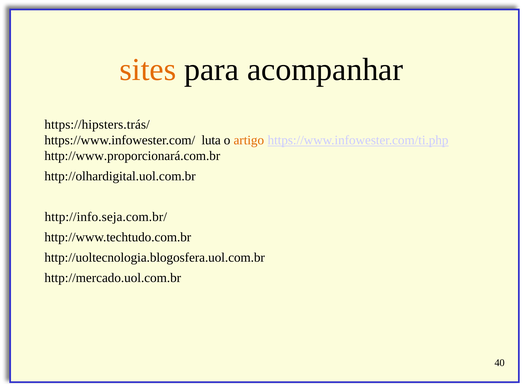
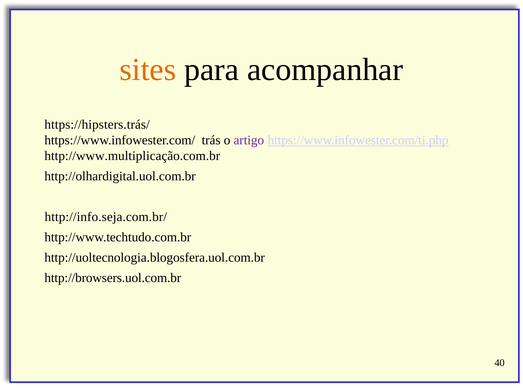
luta: luta -> trás
artigo colour: orange -> purple
http://www.proporcionará.com.br: http://www.proporcionará.com.br -> http://www.multiplicação.com.br
http://mercado.uol.com.br: http://mercado.uol.com.br -> http://browsers.uol.com.br
